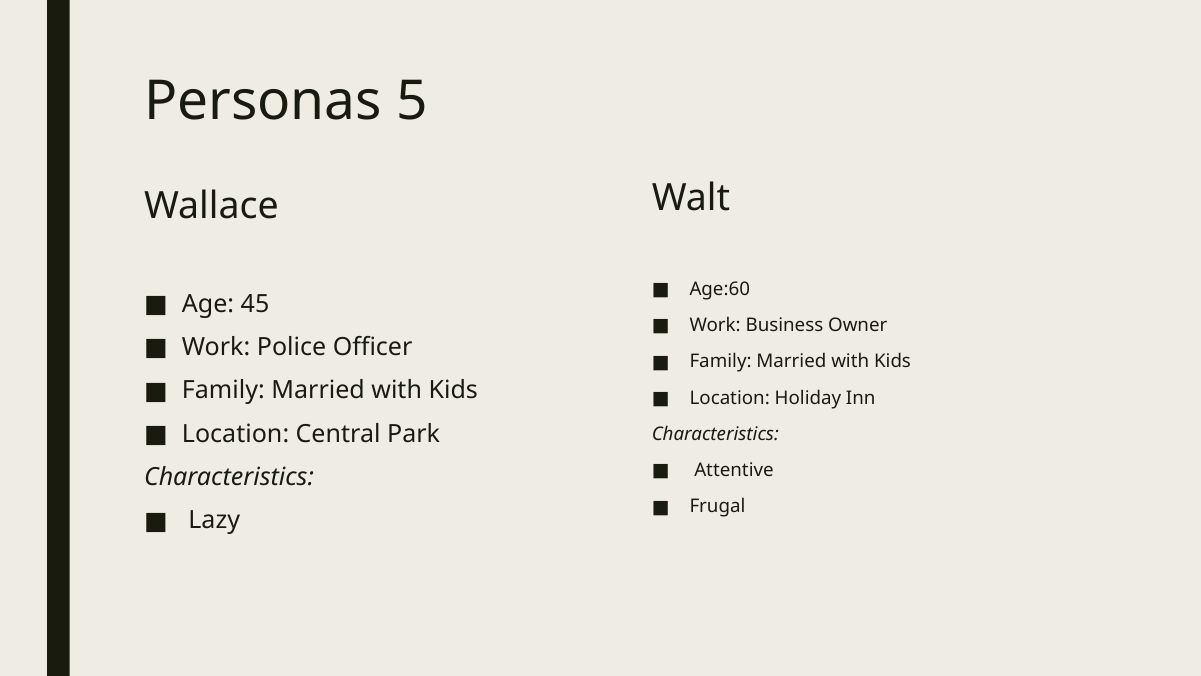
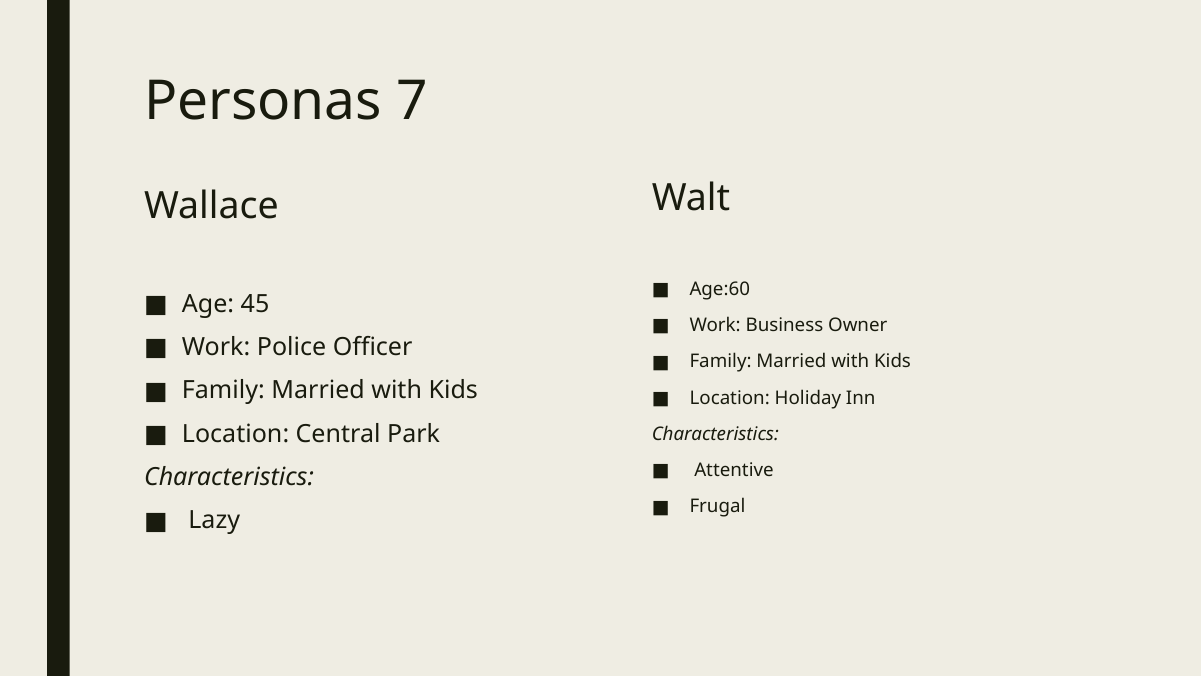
5: 5 -> 7
